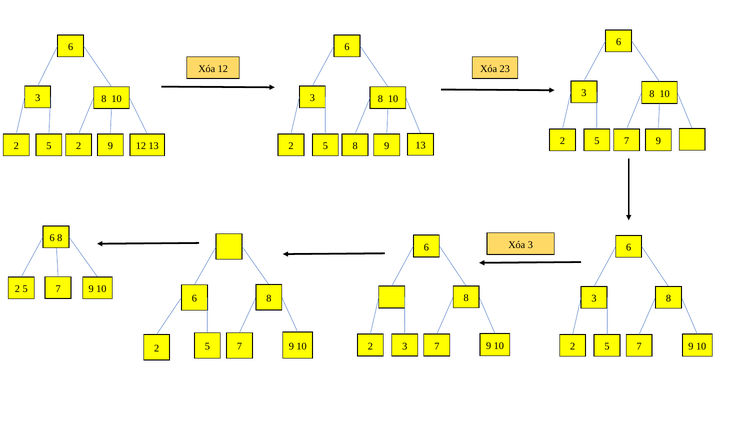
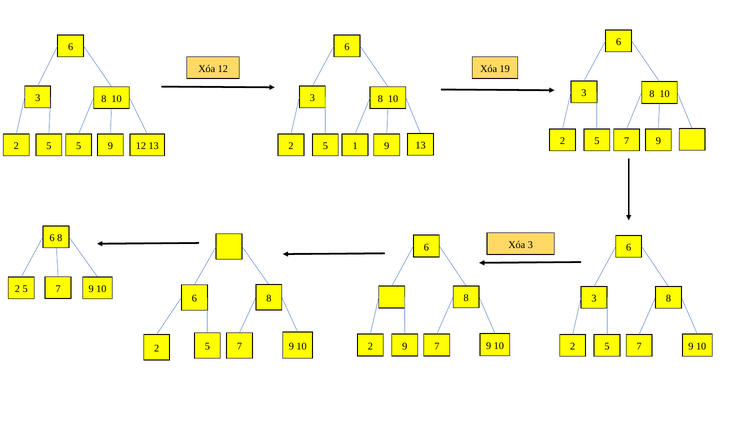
23: 23 -> 19
5 8: 8 -> 1
5 2: 2 -> 5
2 3: 3 -> 9
